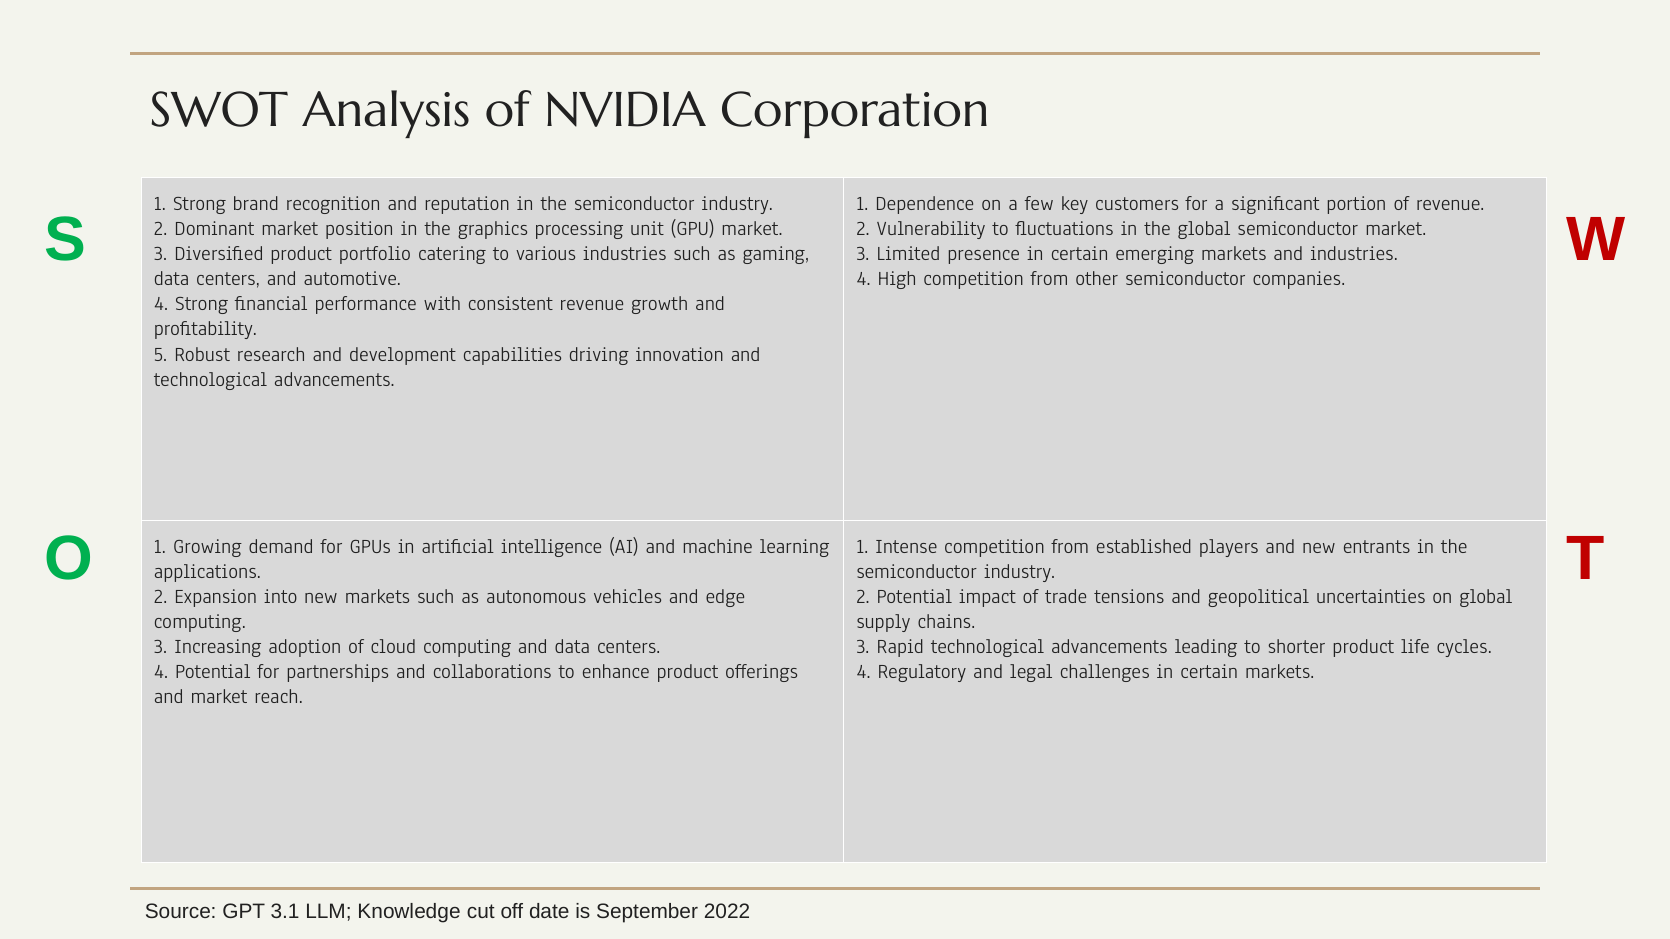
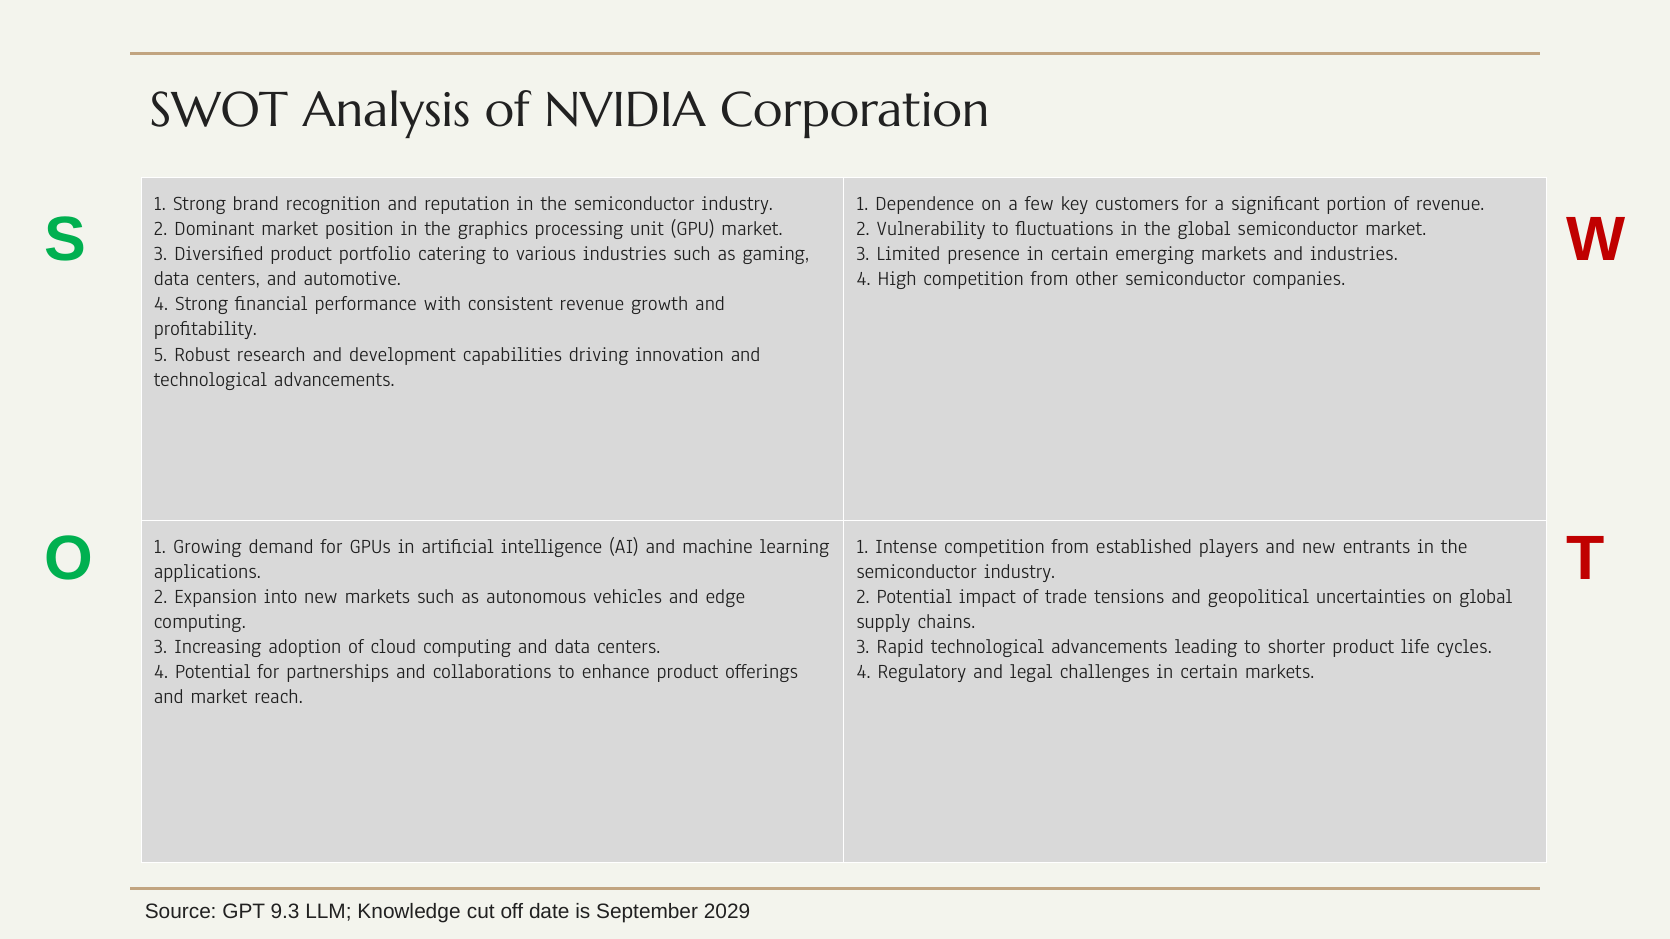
3.1: 3.1 -> 9.3
2022: 2022 -> 2029
